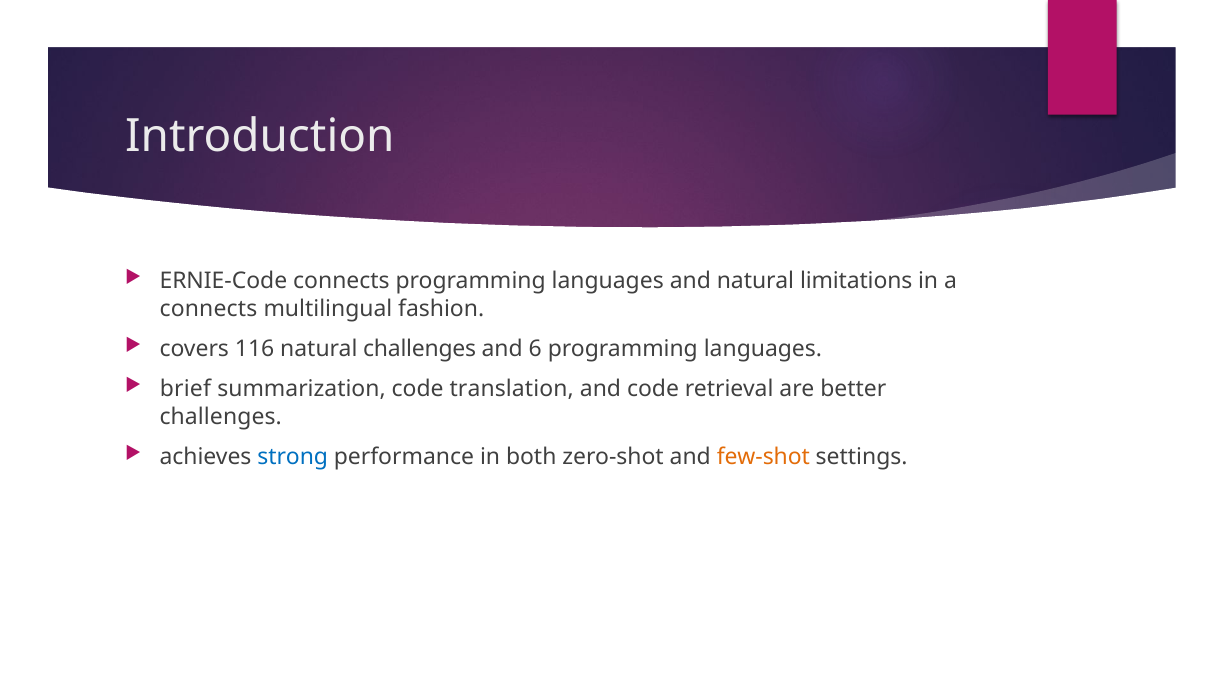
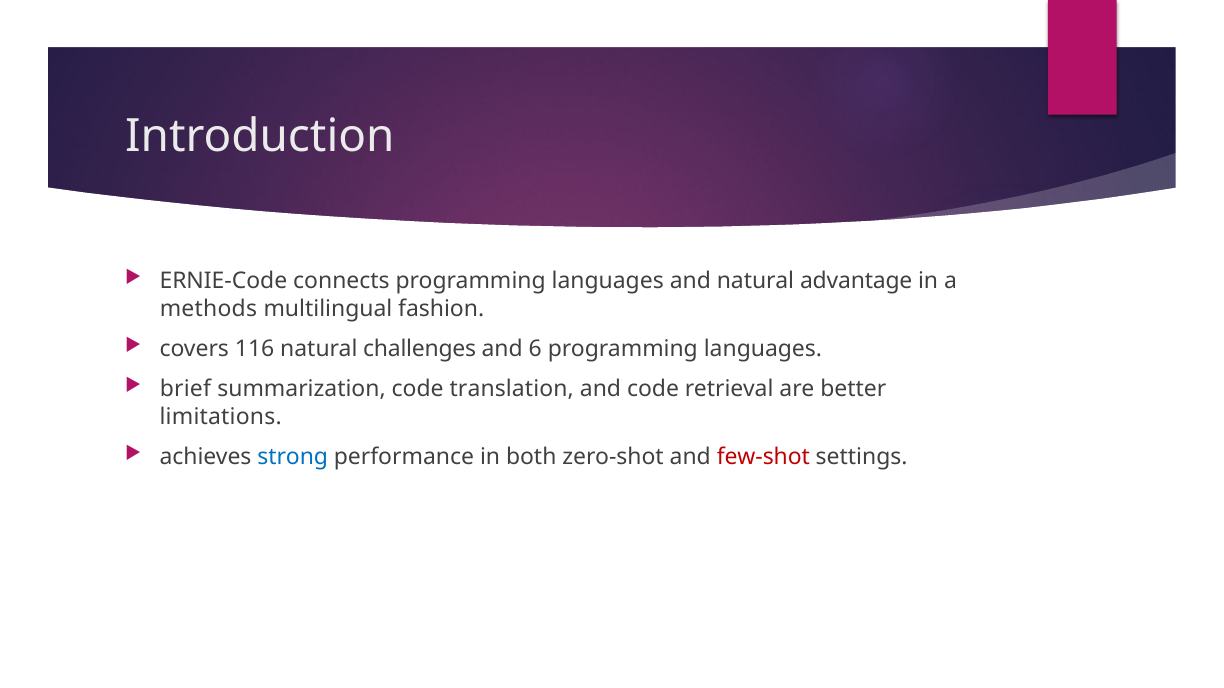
limitations: limitations -> advantage
connects at (208, 309): connects -> methods
challenges at (221, 417): challenges -> limitations
few-shot colour: orange -> red
